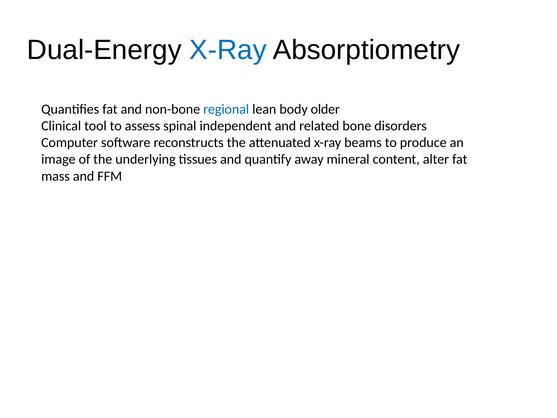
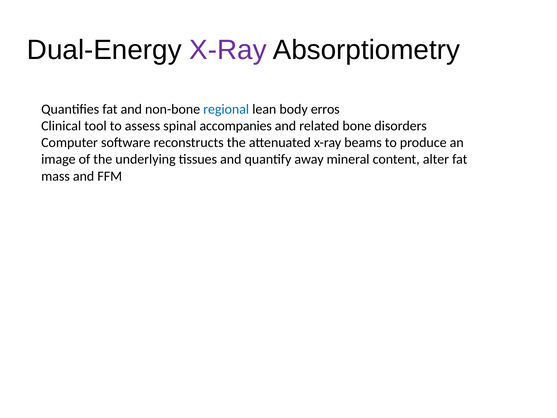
X-Ray at (228, 50) colour: blue -> purple
older: older -> erros
independent: independent -> accompanies
